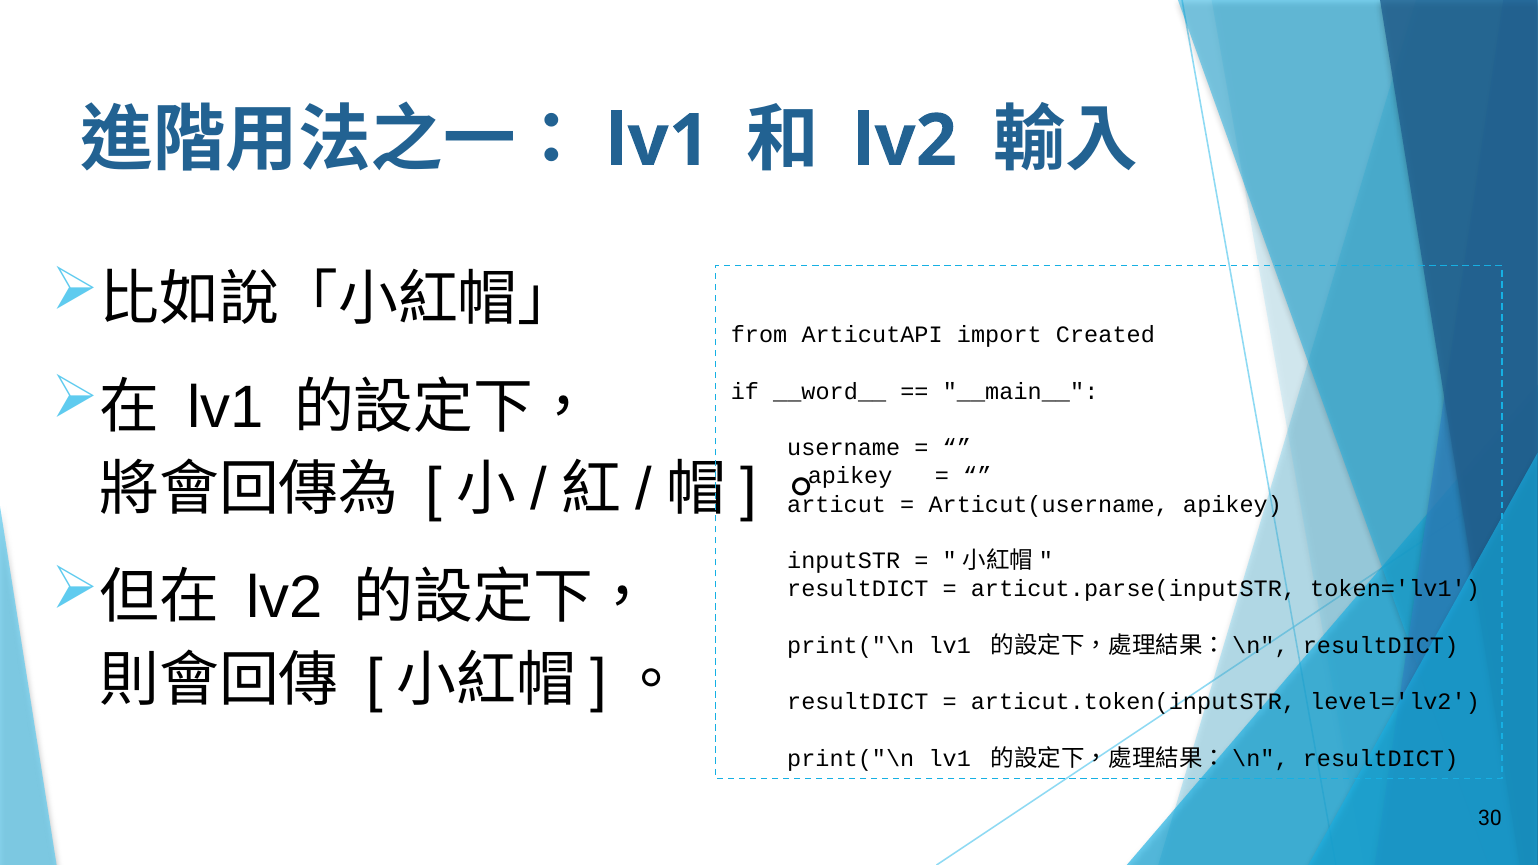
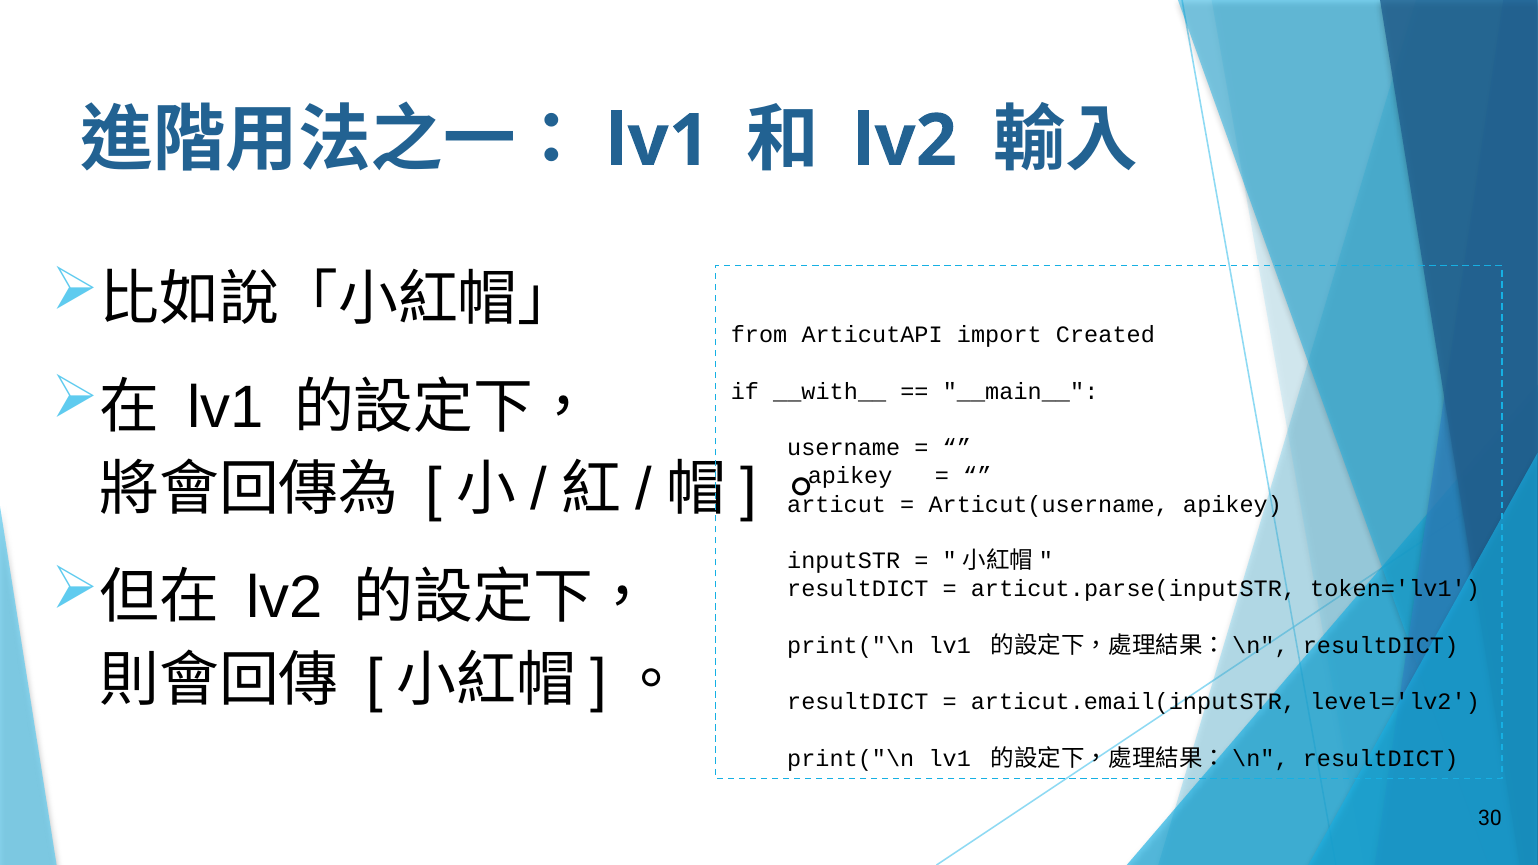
__word__: __word__ -> __with__
articut.token(inputSTR: articut.token(inputSTR -> articut.email(inputSTR
